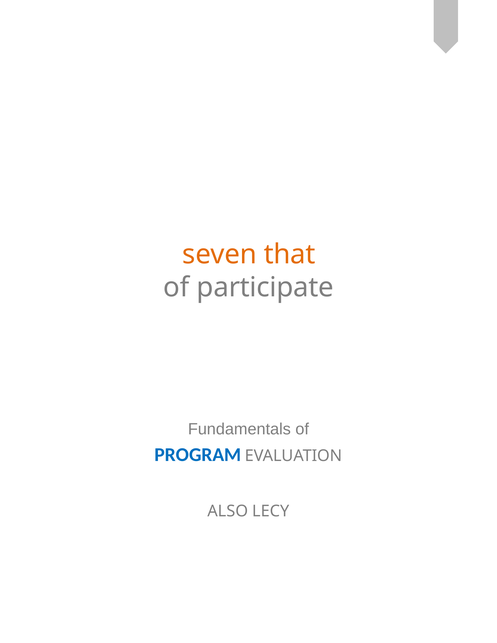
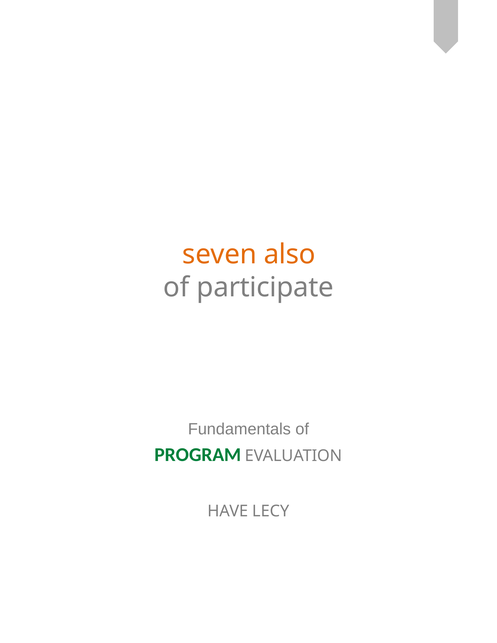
that: that -> also
PROGRAM colour: blue -> green
ALSO: ALSO -> HAVE
